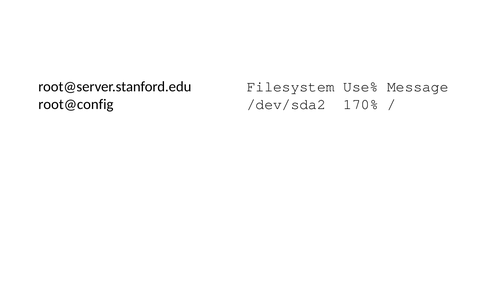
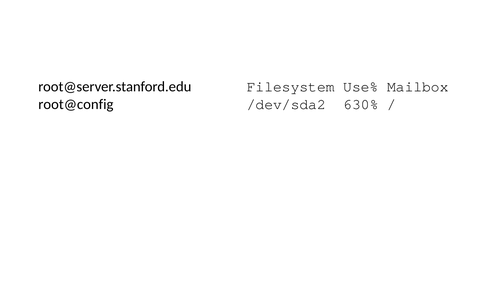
Message: Message -> Mailbox
170%: 170% -> 630%
